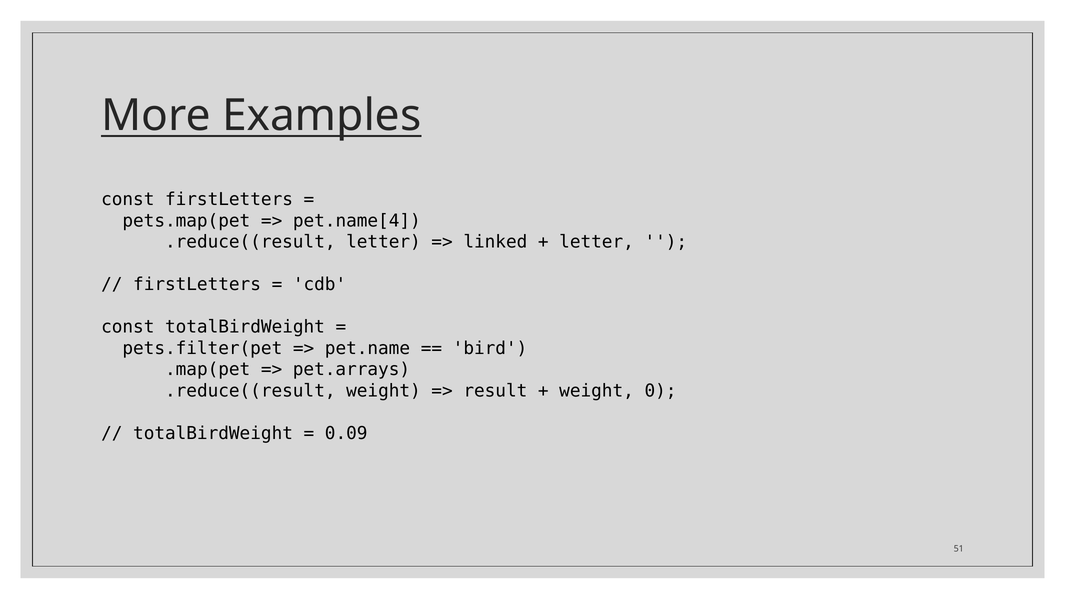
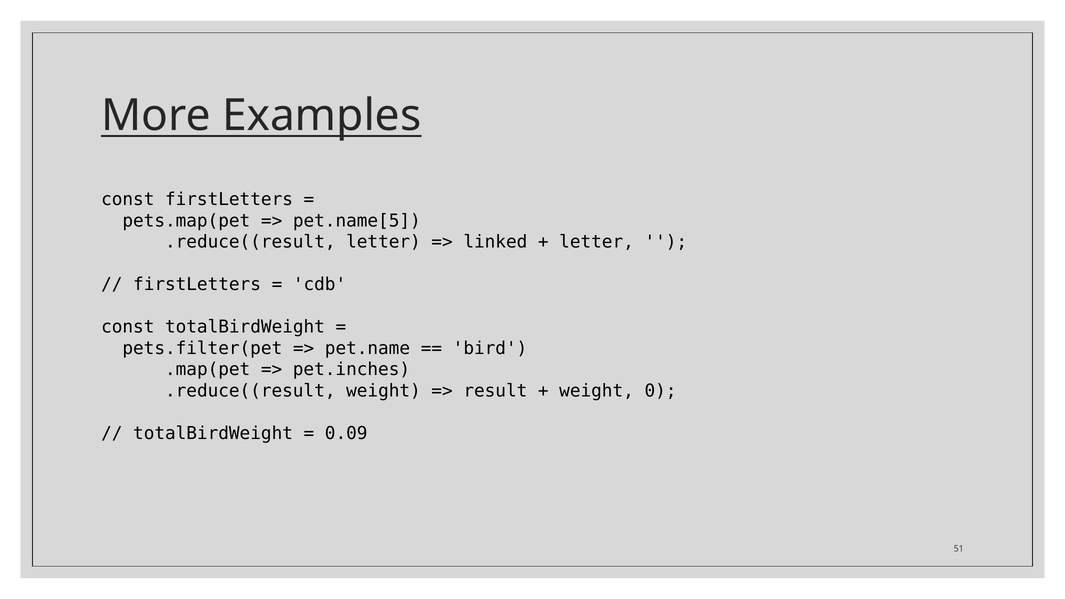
pet.name[4: pet.name[4 -> pet.name[5
pet.arrays: pet.arrays -> pet.inches
